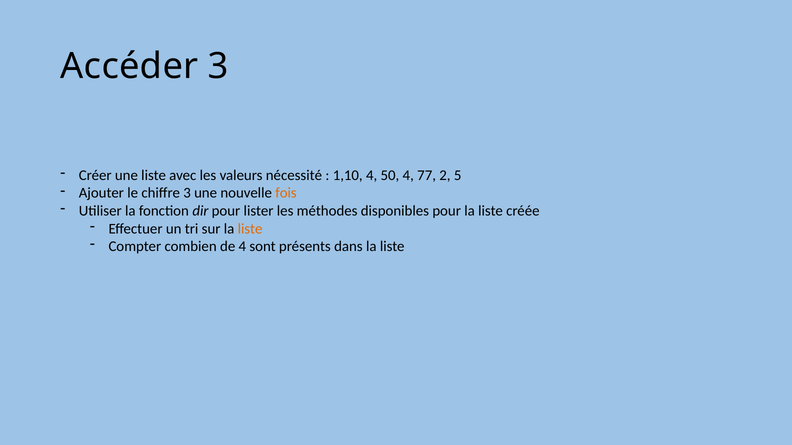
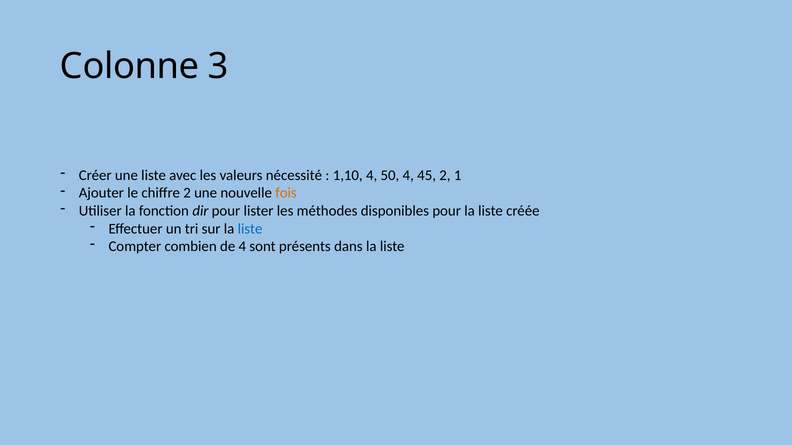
Accéder: Accéder -> Colonne
77: 77 -> 45
5: 5 -> 1
chiffre 3: 3 -> 2
liste at (250, 229) colour: orange -> blue
